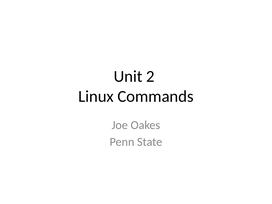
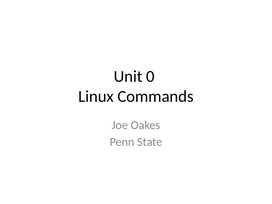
2: 2 -> 0
